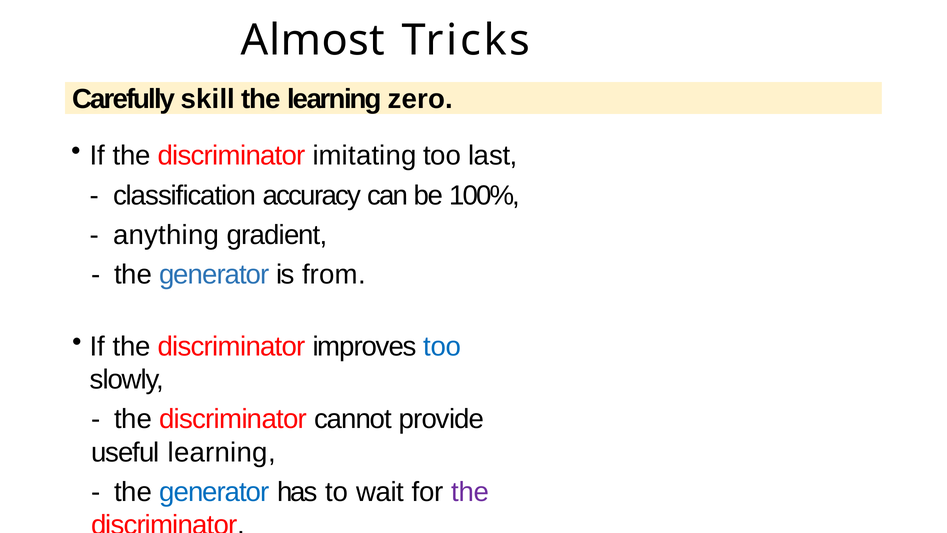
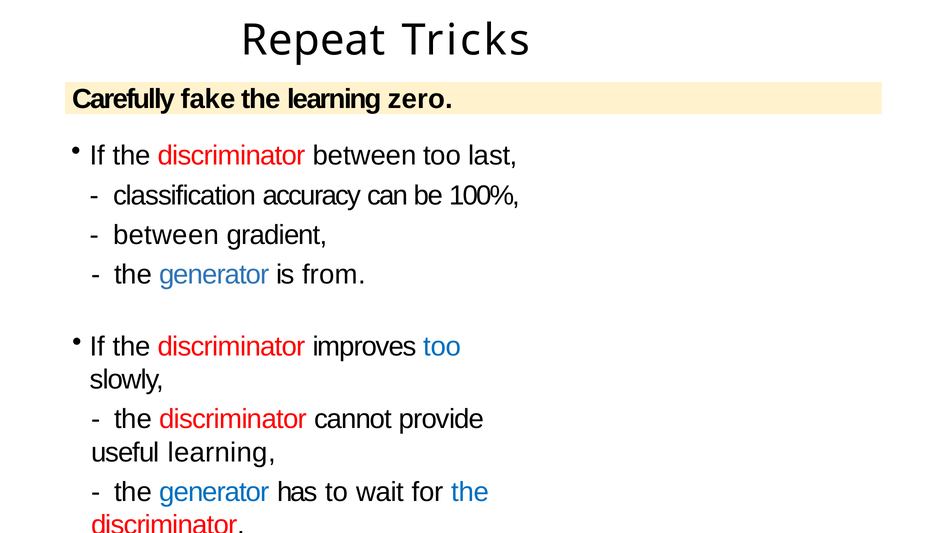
Almost: Almost -> Repeat
skill: skill -> fake
discriminator imitating: imitating -> between
anything at (166, 235): anything -> between
the at (470, 492) colour: purple -> blue
